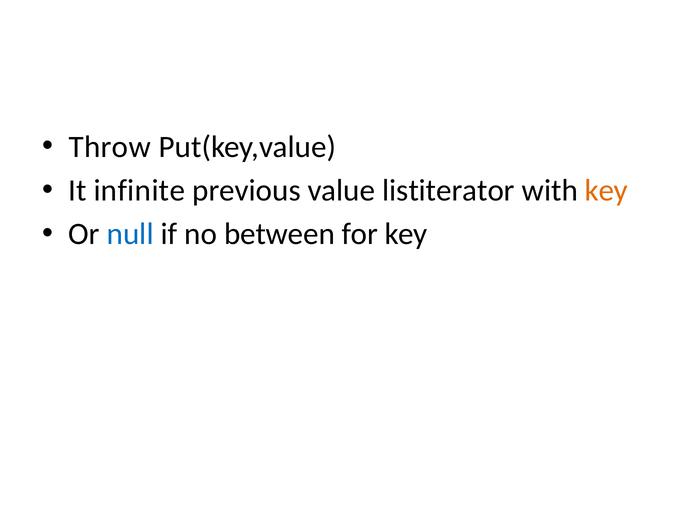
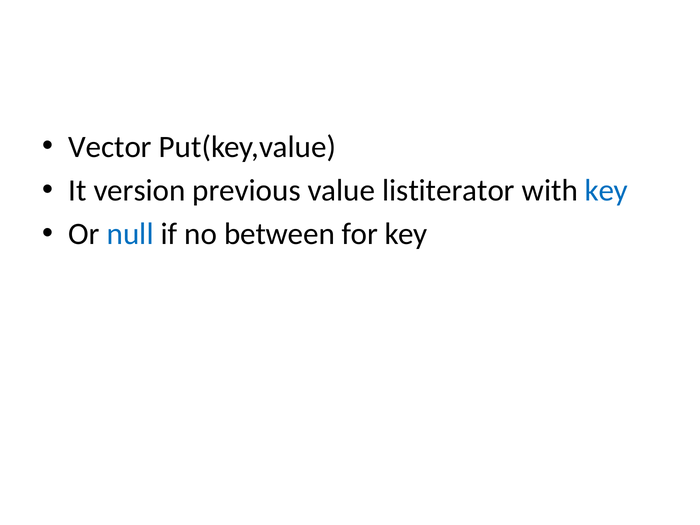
Throw: Throw -> Vector
infinite: infinite -> version
key at (606, 190) colour: orange -> blue
